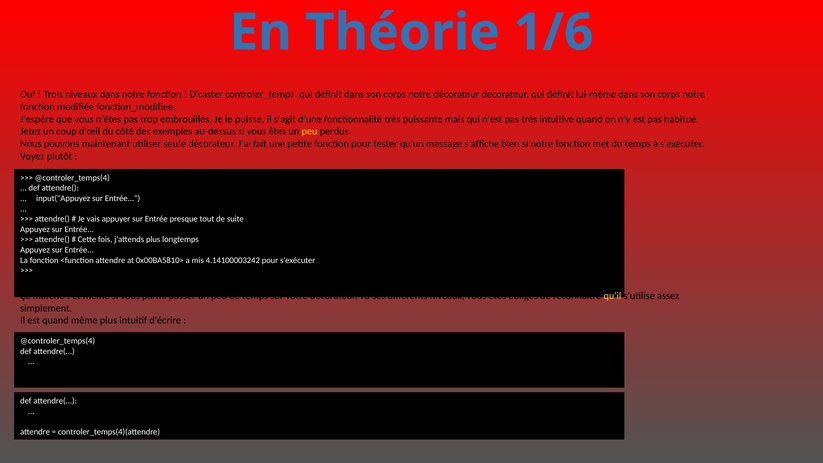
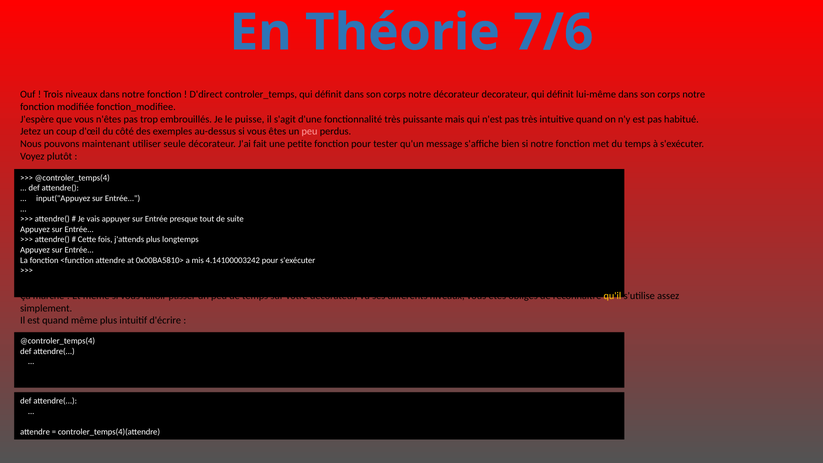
1/6: 1/6 -> 7/6
D'caster: D'caster -> D'direct
peu at (310, 132) colour: yellow -> pink
parmi: parmi -> falloir
